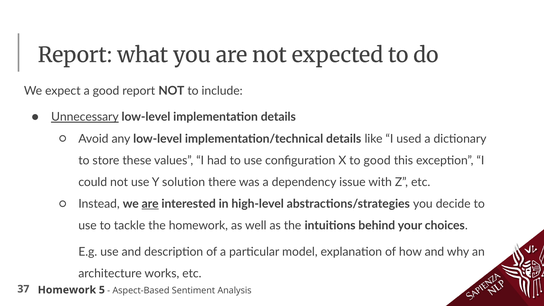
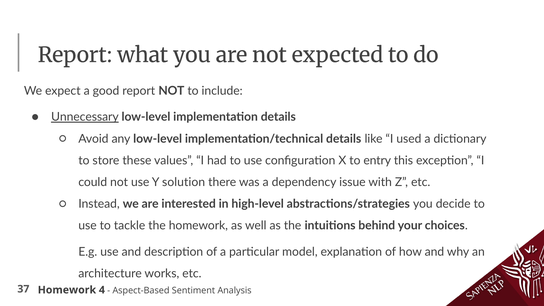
to good: good -> entry
are at (150, 204) underline: present -> none
5: 5 -> 4
